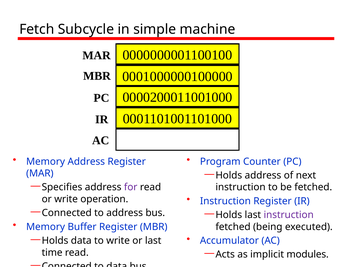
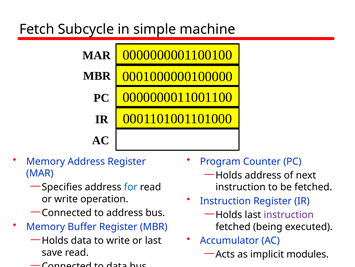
0000200011001000: 0000200011001000 -> 0000000011001100
for colour: purple -> blue
time: time -> save
